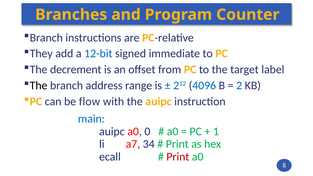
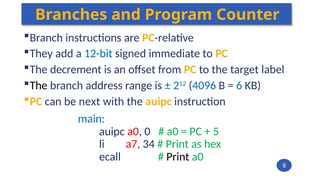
2: 2 -> 6
flow: flow -> next
1: 1 -> 5
Print at (178, 157) colour: red -> black
